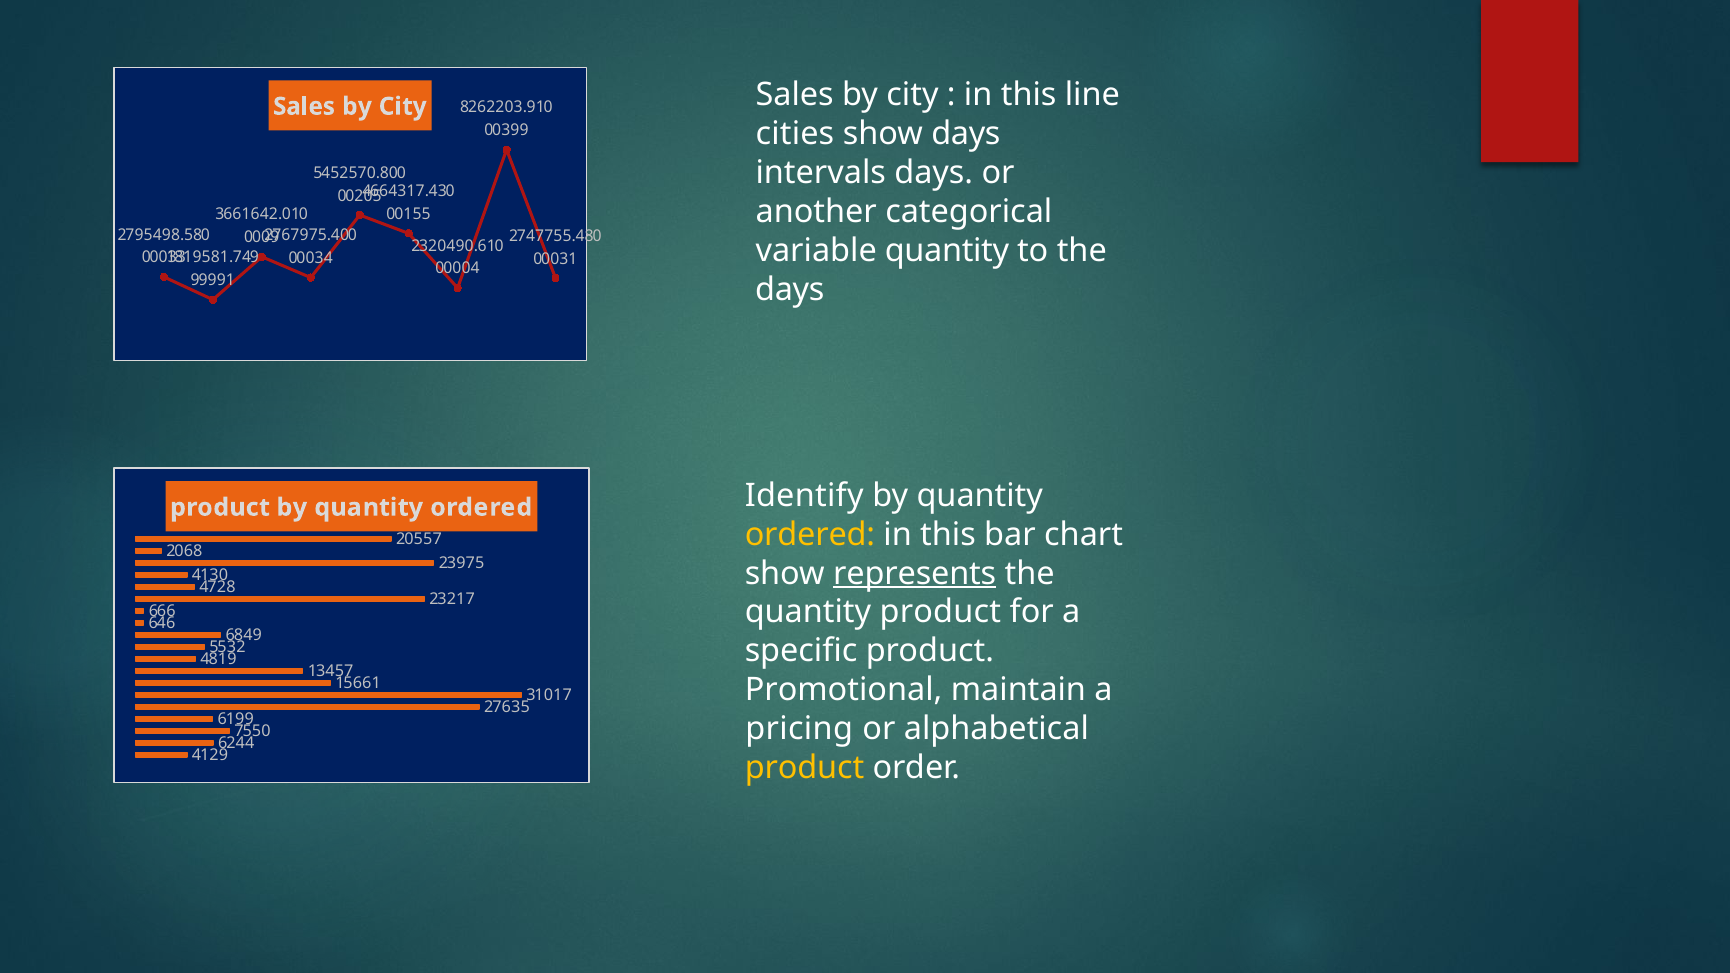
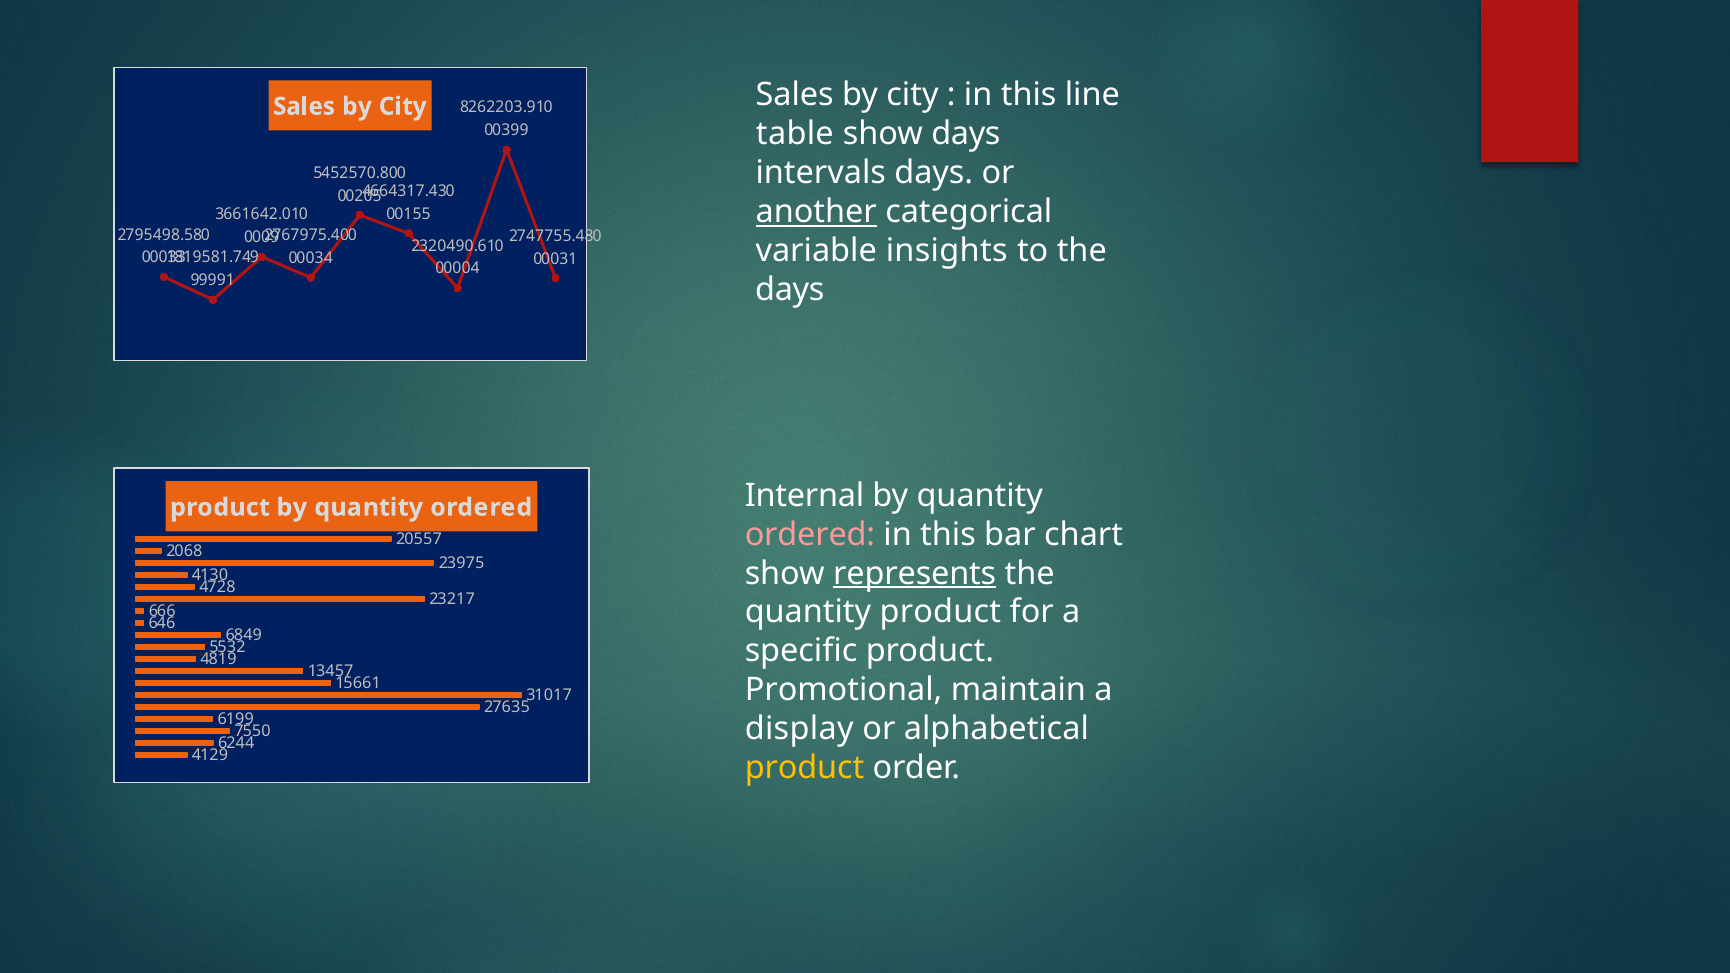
cities: cities -> table
another underline: none -> present
variable quantity: quantity -> insights
Identify: Identify -> Internal
ordered at (810, 534) colour: yellow -> pink
pricing: pricing -> display
